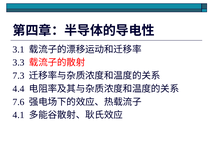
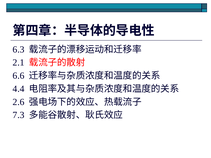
3.1: 3.1 -> 6.3
3.3: 3.3 -> 2.1
7.3: 7.3 -> 6.6
7.6: 7.6 -> 2.6
4.1: 4.1 -> 7.3
